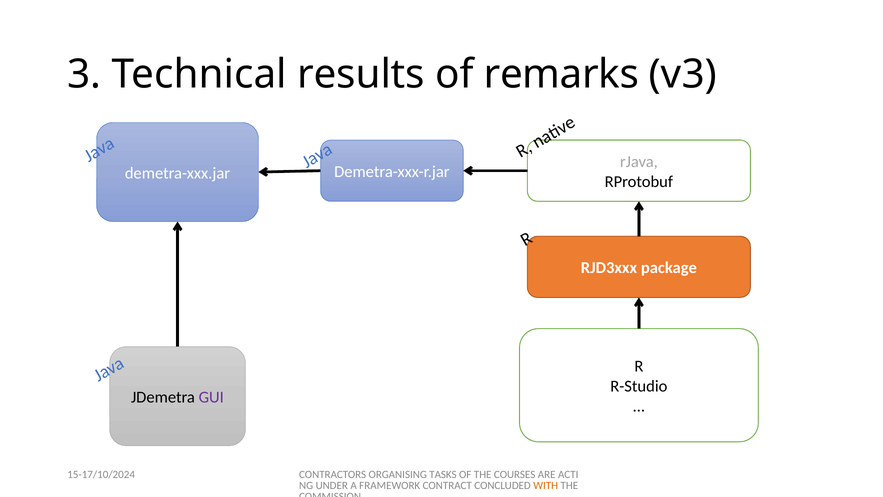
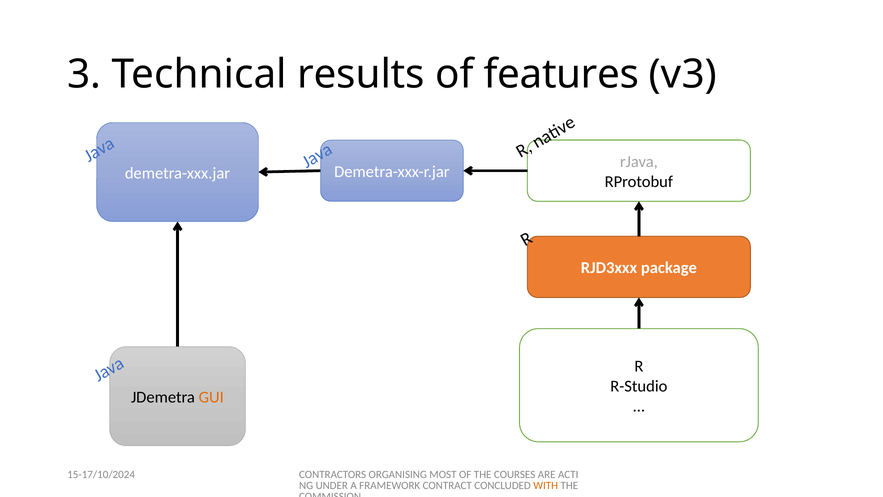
remarks: remarks -> features
GUI colour: purple -> orange
TASKS: TASKS -> MOST
